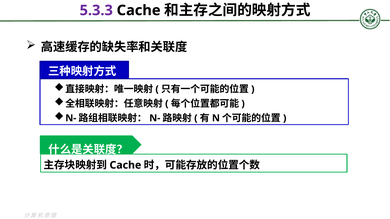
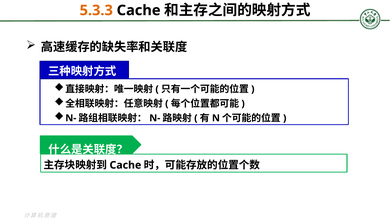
5.3.3 colour: purple -> orange
